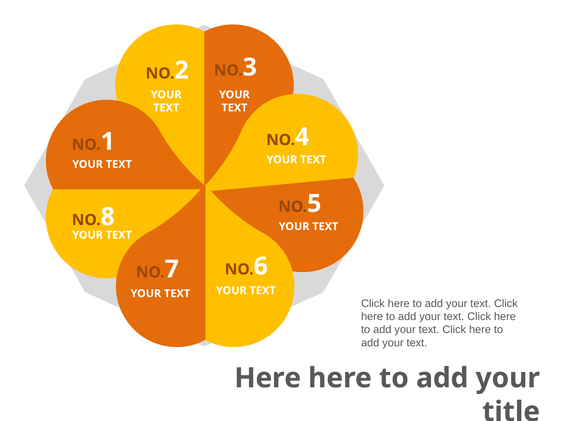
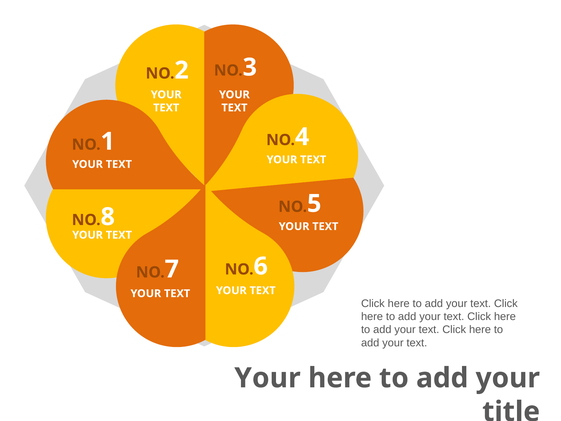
Here at (268, 378): Here -> Your
